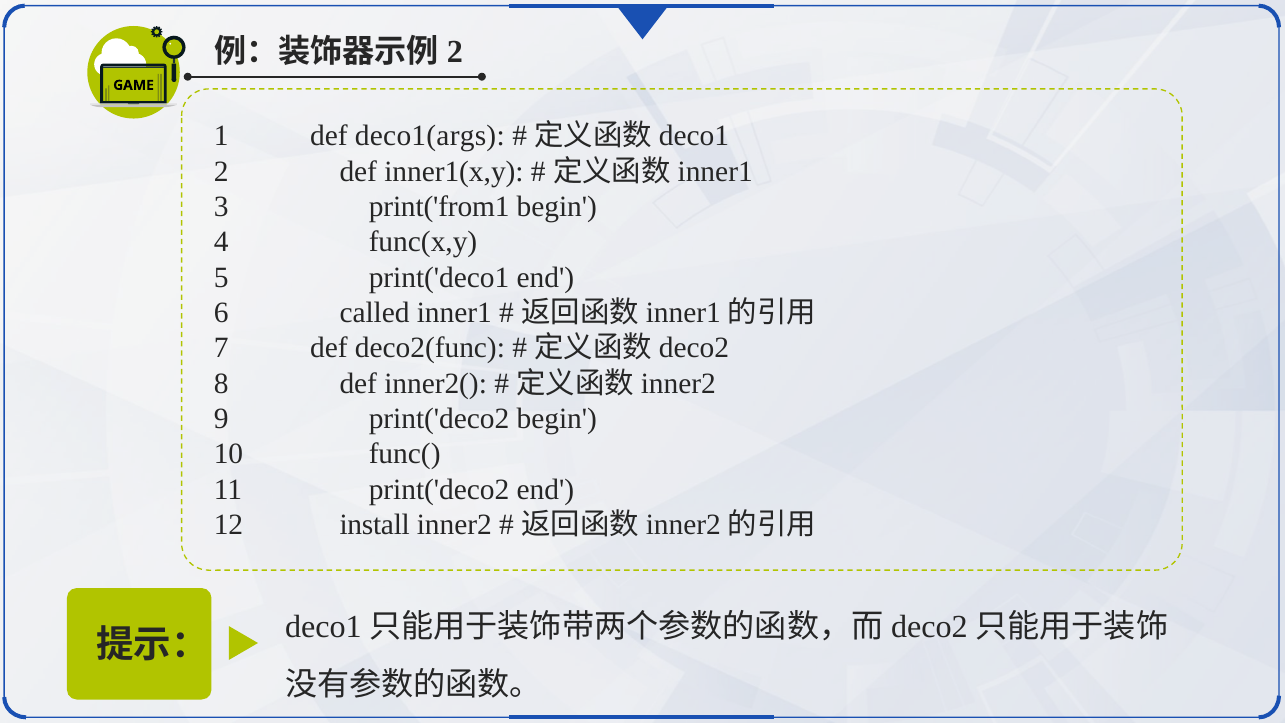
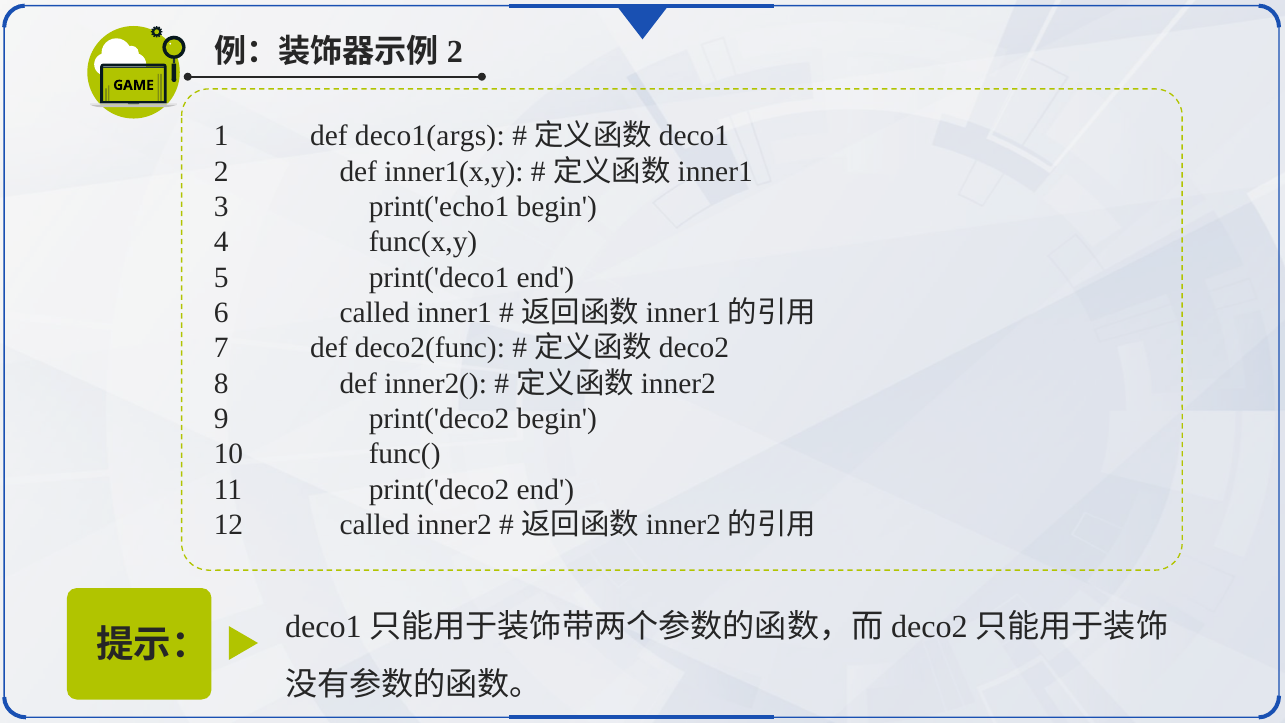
print('from1: print('from1 -> print('echo1
12 install: install -> called
